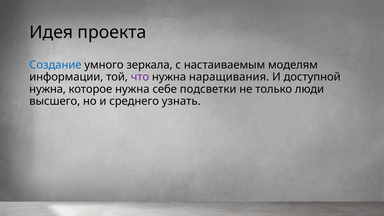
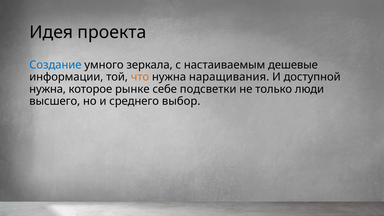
моделям: моделям -> дешевые
что colour: purple -> orange
которое нужна: нужна -> рынке
узнать: узнать -> выбор
